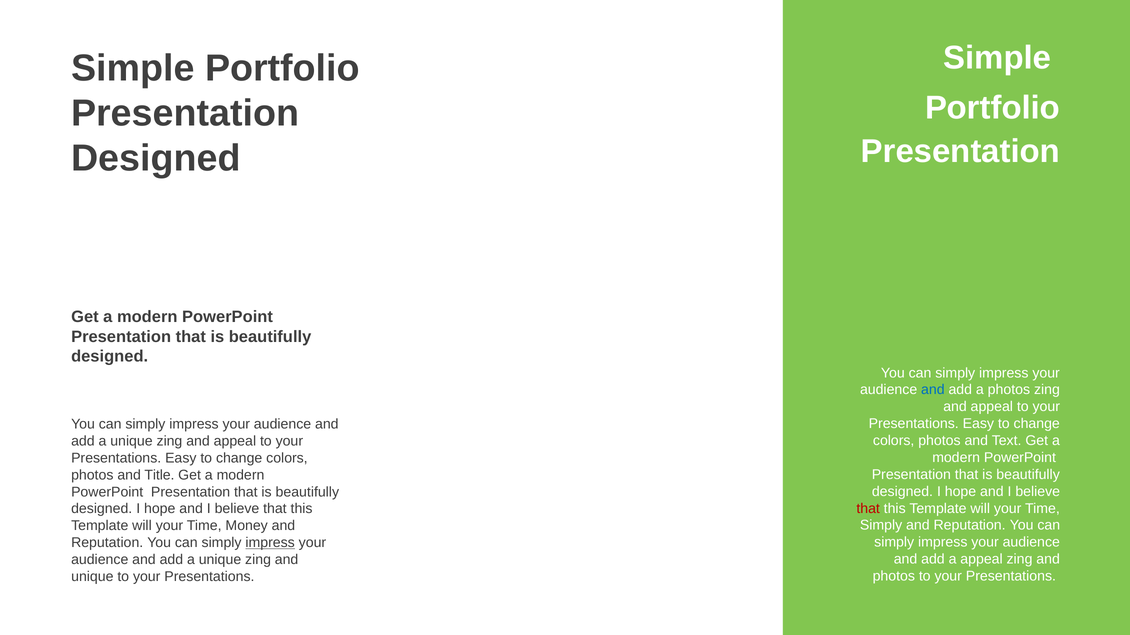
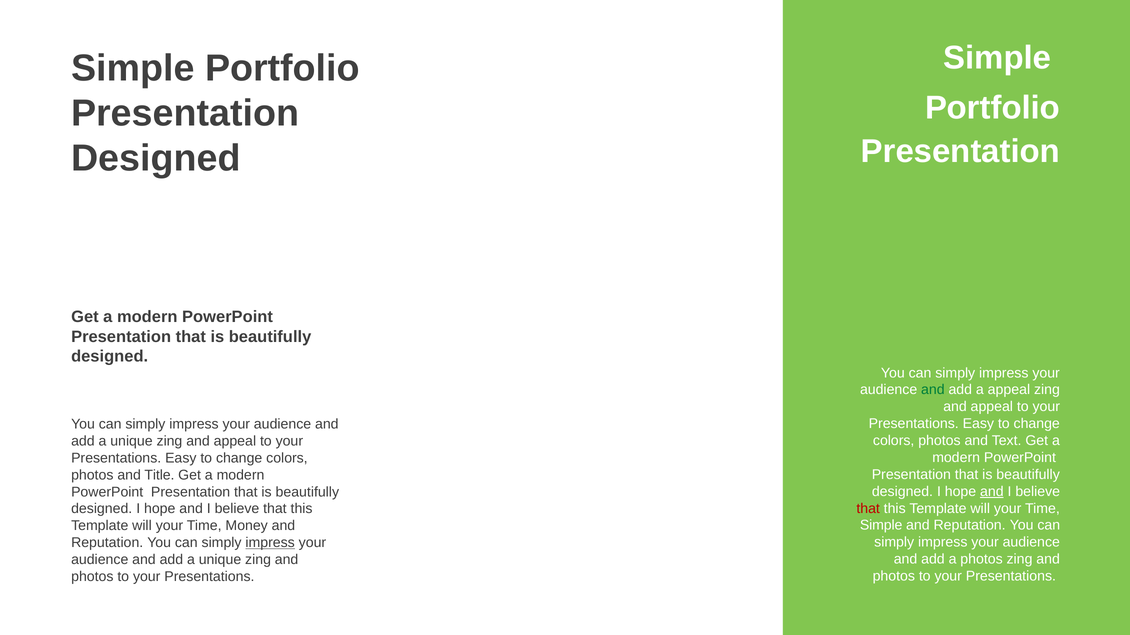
and at (933, 390) colour: blue -> green
a photos: photos -> appeal
and at (992, 492) underline: none -> present
Simply at (881, 526): Simply -> Simple
a appeal: appeal -> photos
unique at (92, 577): unique -> photos
